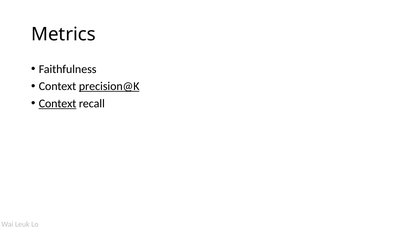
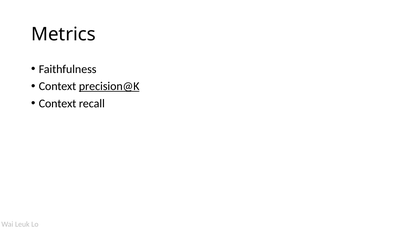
Context at (57, 103) underline: present -> none
